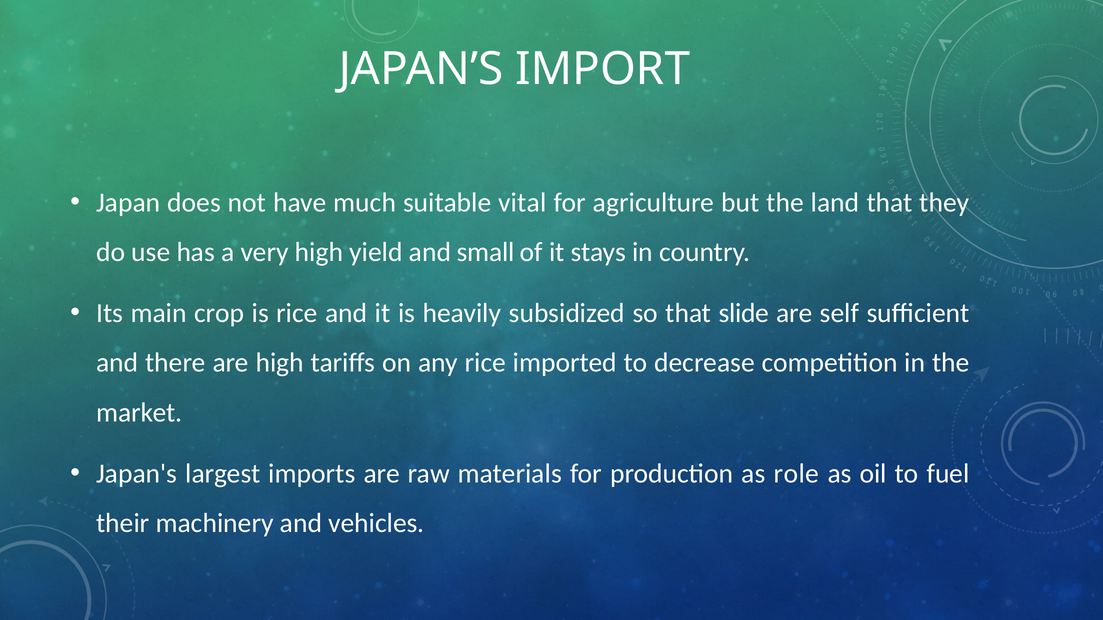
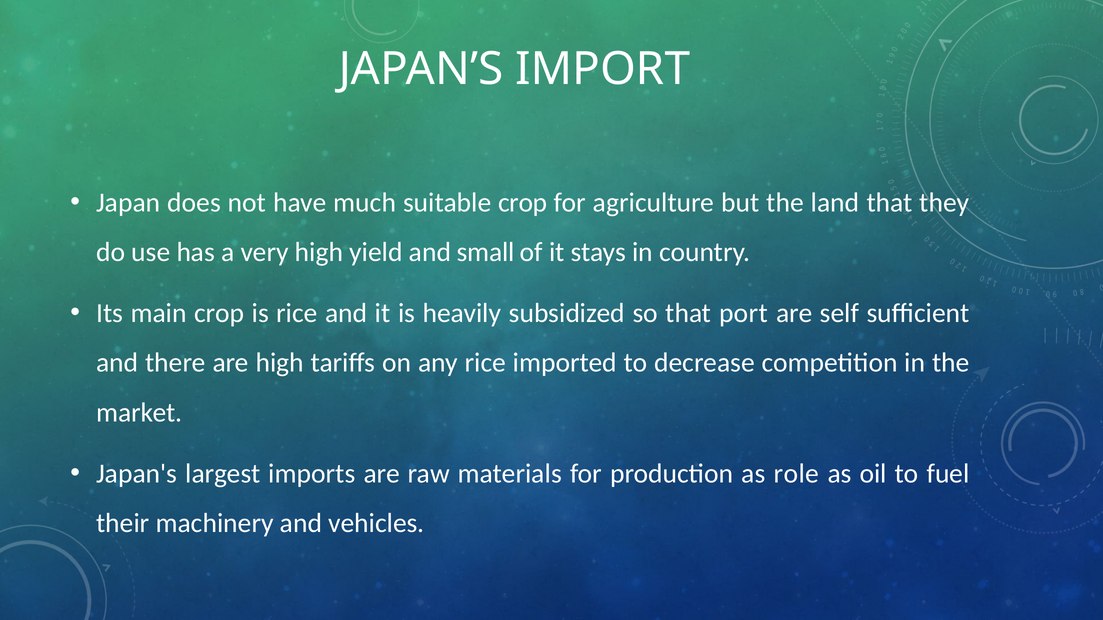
suitable vital: vital -> crop
slide: slide -> port
